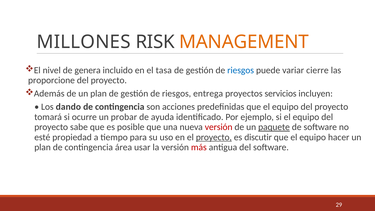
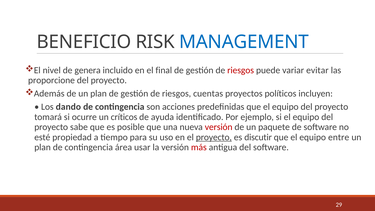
MILLONES: MILLONES -> BENEFICIO
MANAGEMENT colour: orange -> blue
tasa: tasa -> final
riesgos at (241, 70) colour: blue -> red
cierre: cierre -> evitar
entrega: entrega -> cuentas
servicios: servicios -> políticos
probar: probar -> críticos
paquete underline: present -> none
hacer: hacer -> entre
